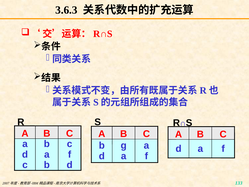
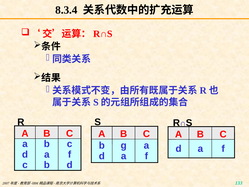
3.6.3: 3.6.3 -> 8.3.4
